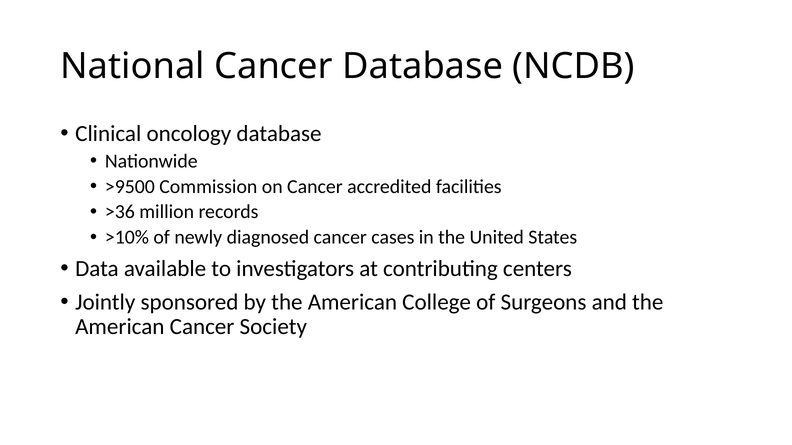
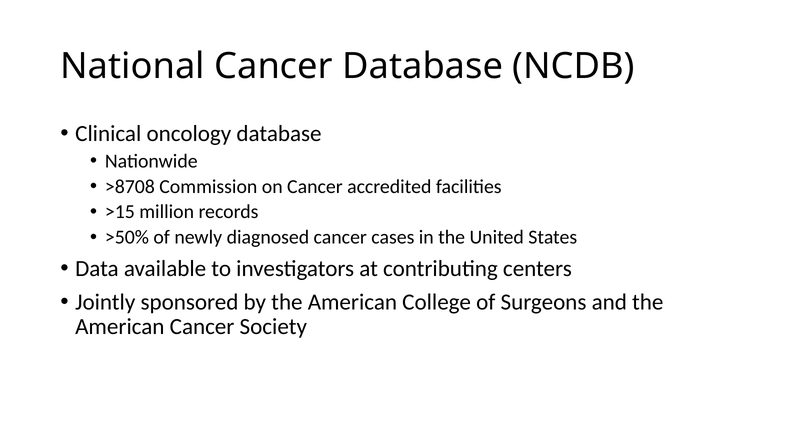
>9500: >9500 -> >8708
>36: >36 -> >15
>10%: >10% -> >50%
